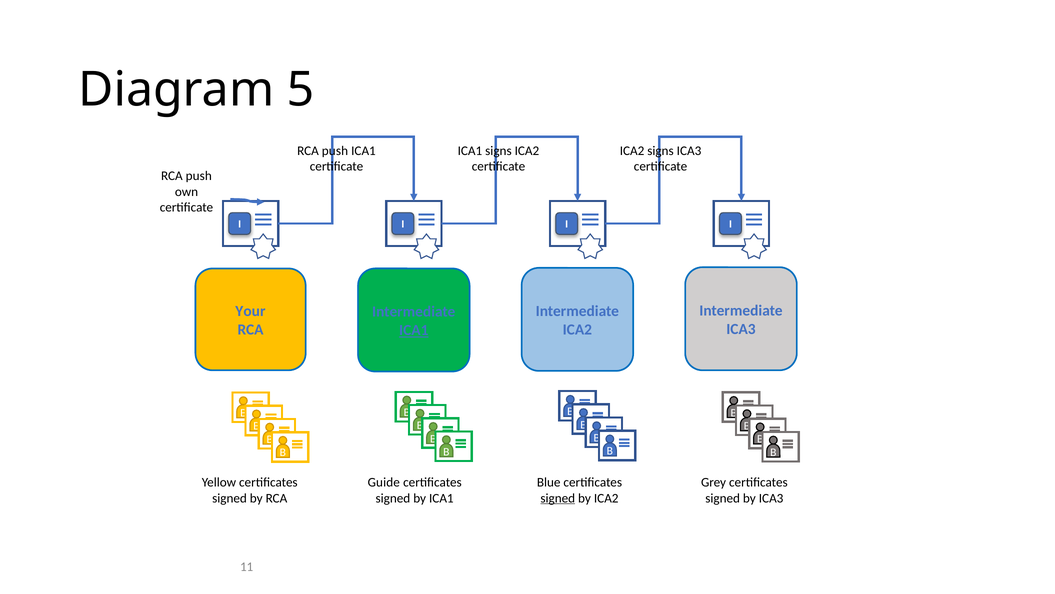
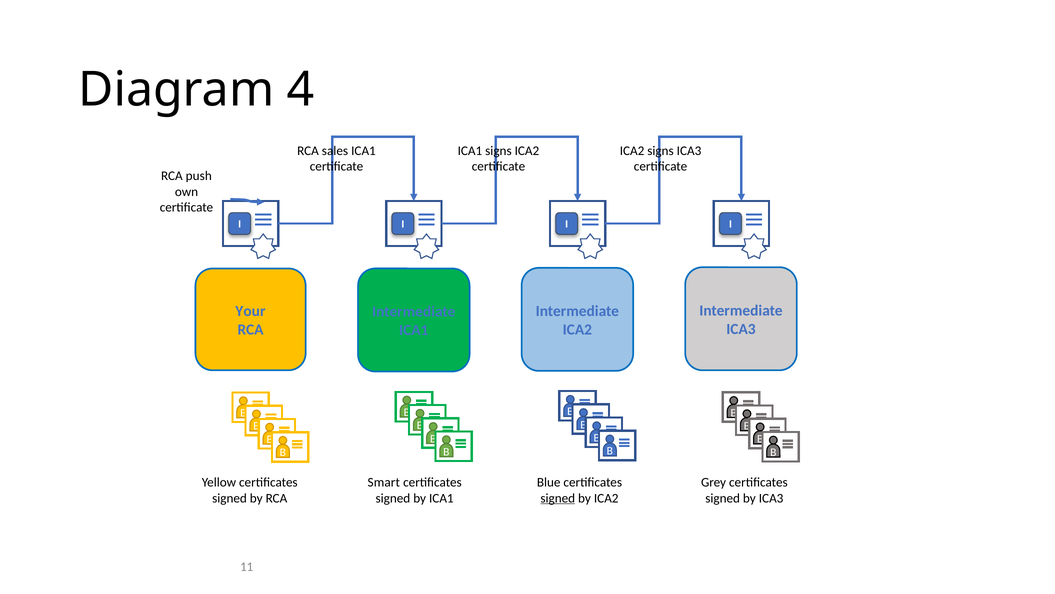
5: 5 -> 4
push at (335, 151): push -> sales
ICA1 at (414, 330) underline: present -> none
Guide: Guide -> Smart
